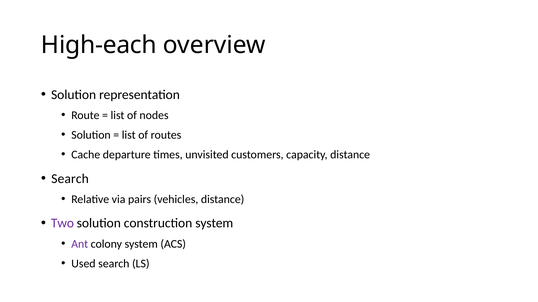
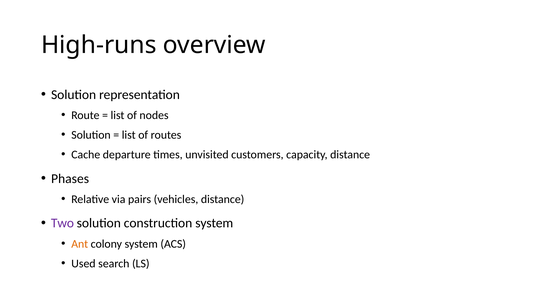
High-each: High-each -> High-runs
Search at (70, 179): Search -> Phases
Ant colour: purple -> orange
